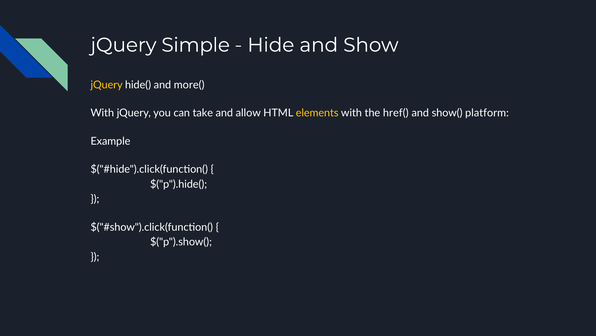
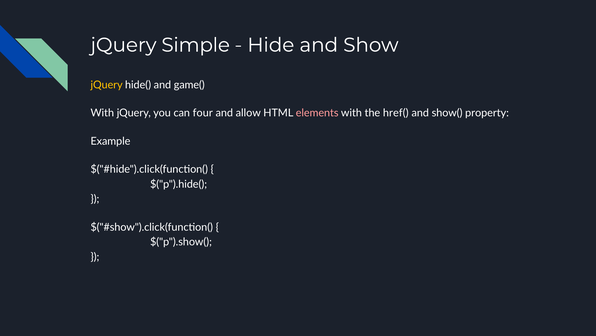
more(: more( -> game(
take: take -> four
elements colour: yellow -> pink
platform: platform -> property
